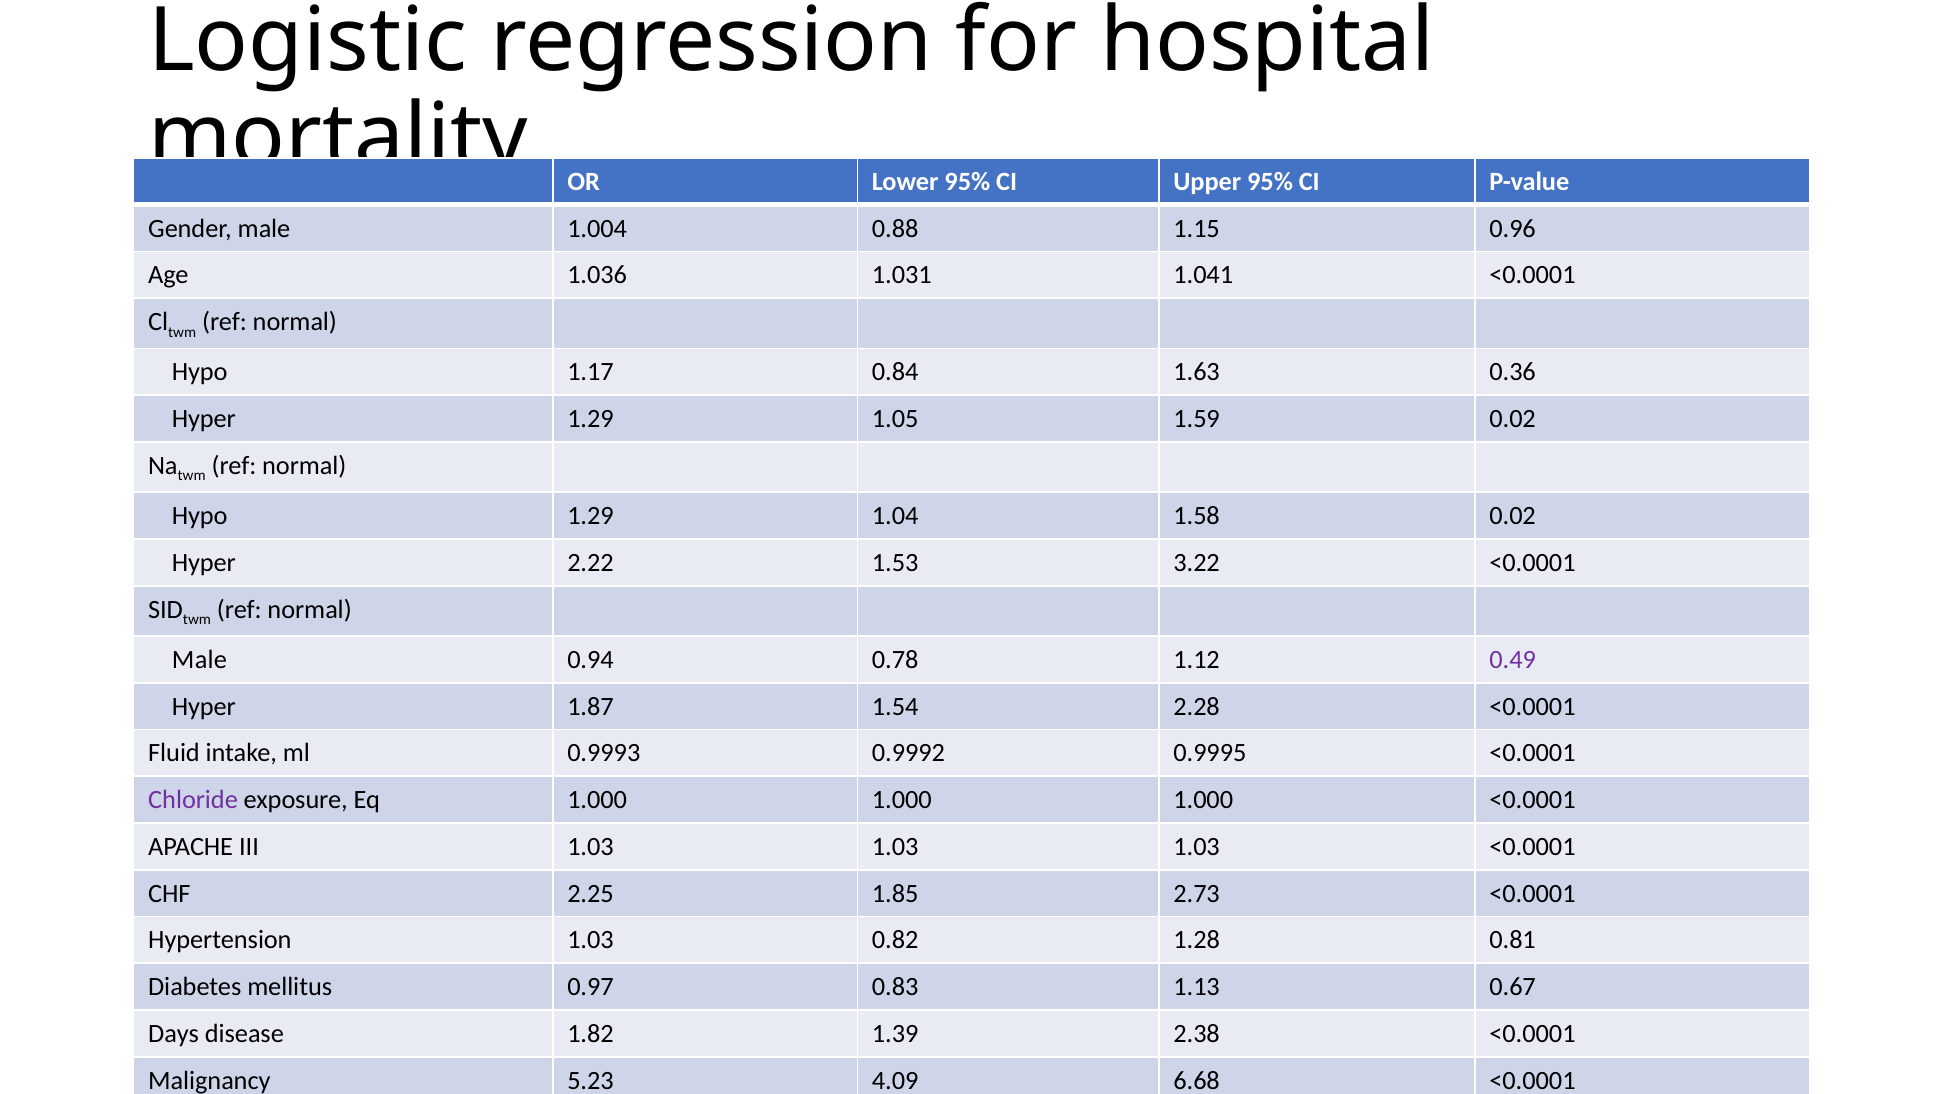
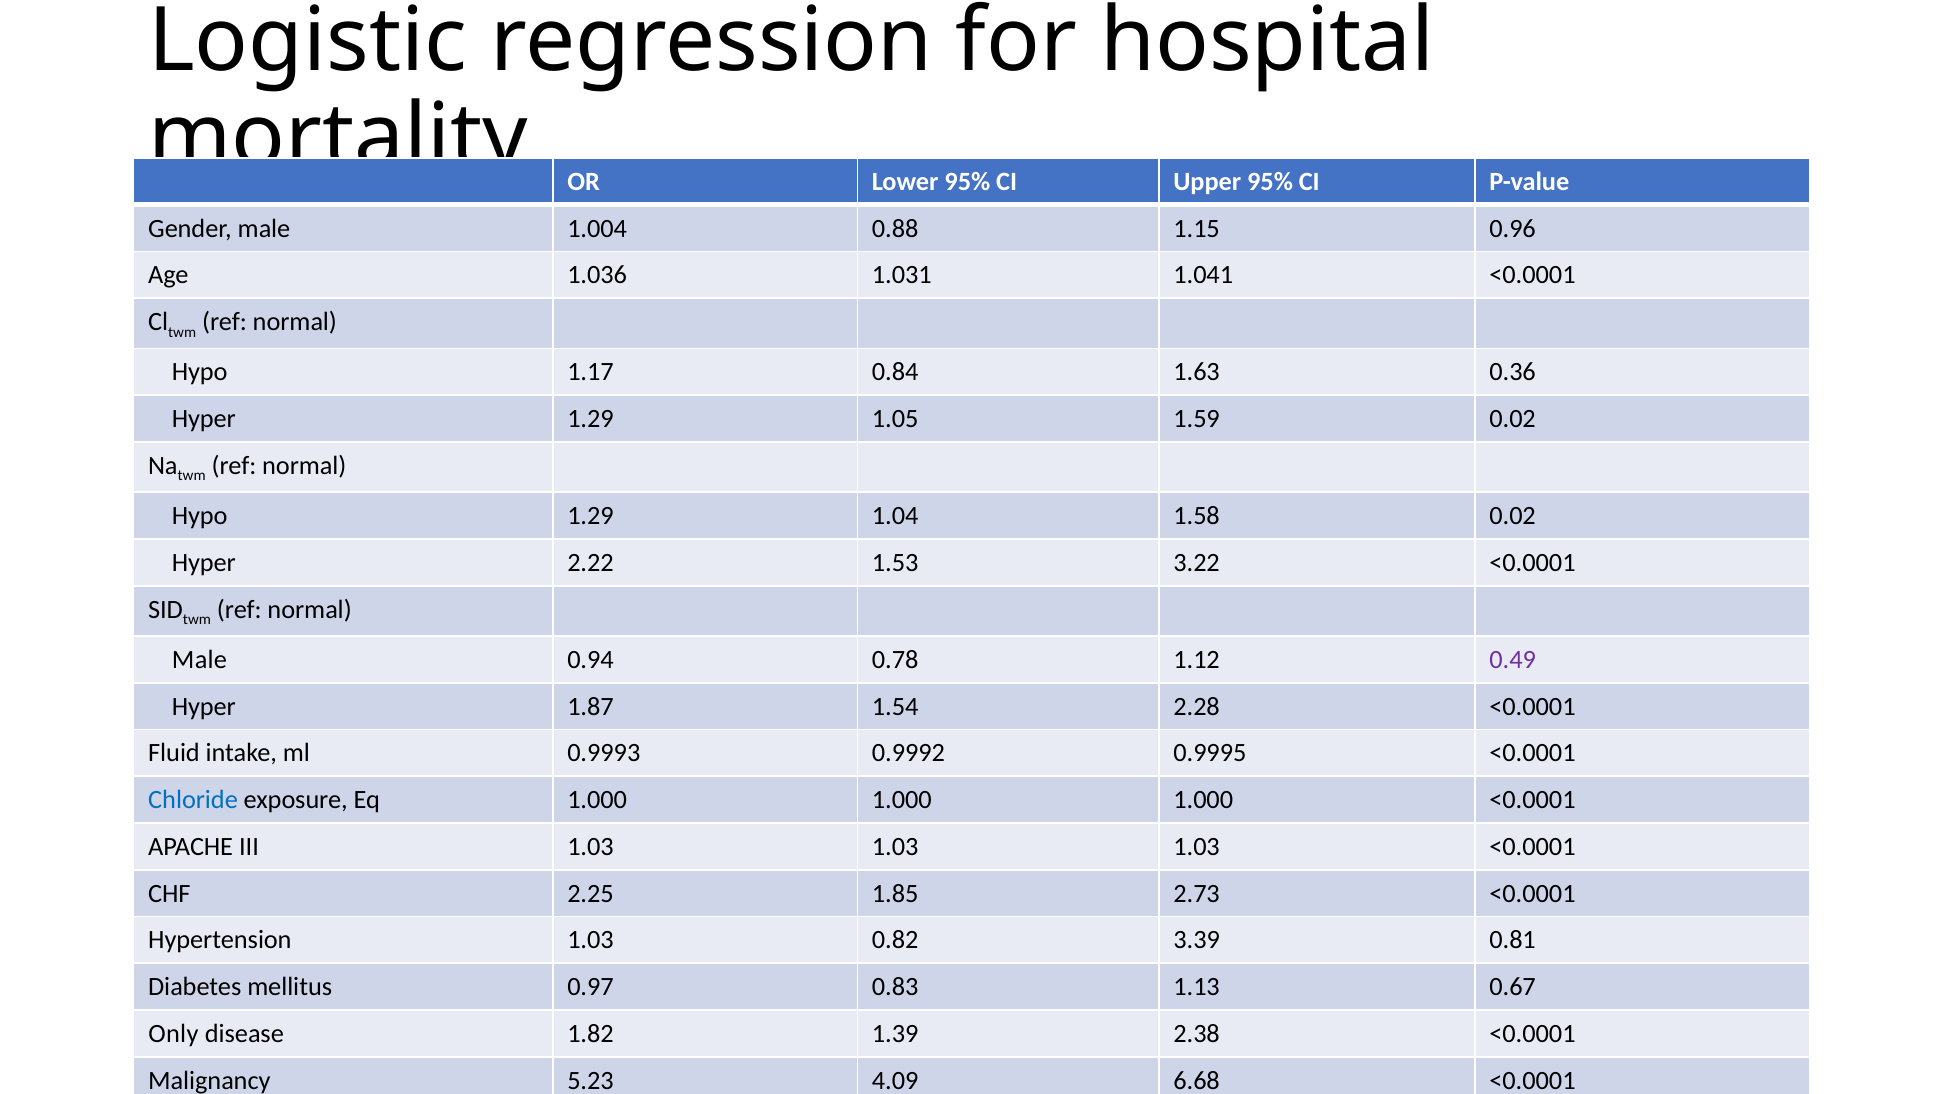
Chloride colour: purple -> blue
1.28: 1.28 -> 3.39
Days: Days -> Only
